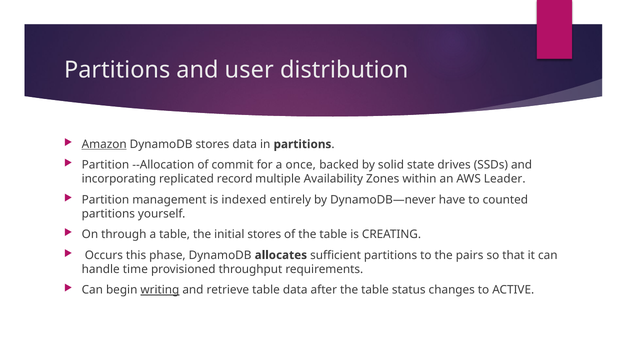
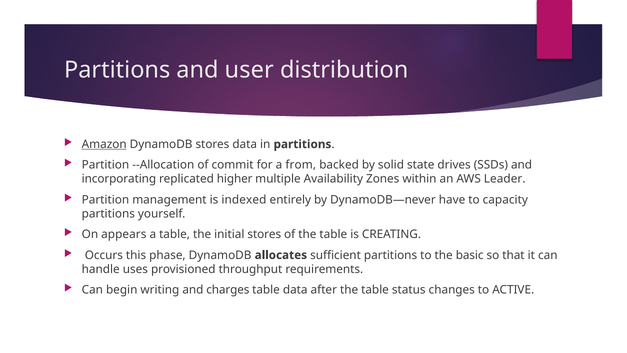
once: once -> from
record: record -> higher
counted: counted -> capacity
through: through -> appears
pairs: pairs -> basic
time: time -> uses
writing underline: present -> none
retrieve: retrieve -> charges
